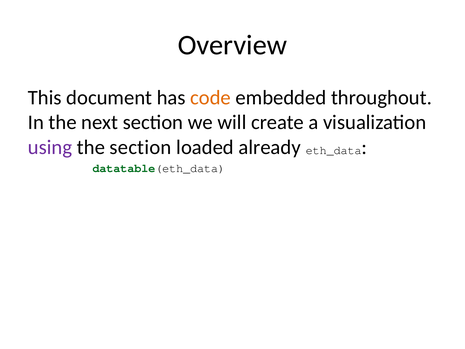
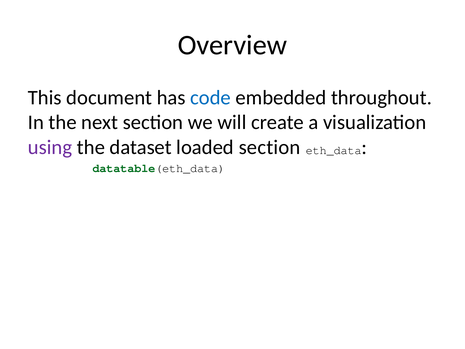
code colour: orange -> blue
the section: section -> dataset
loaded already: already -> section
